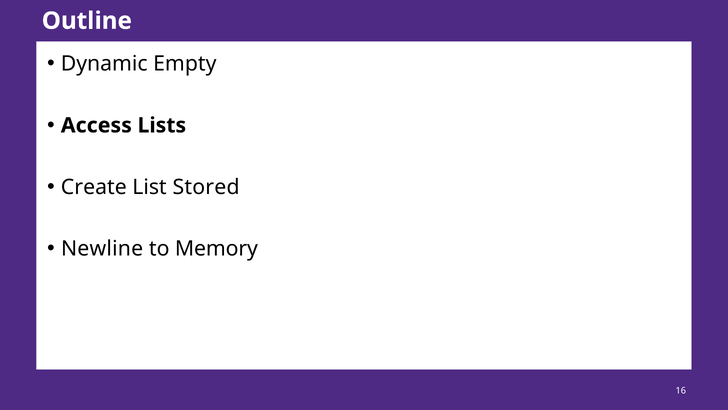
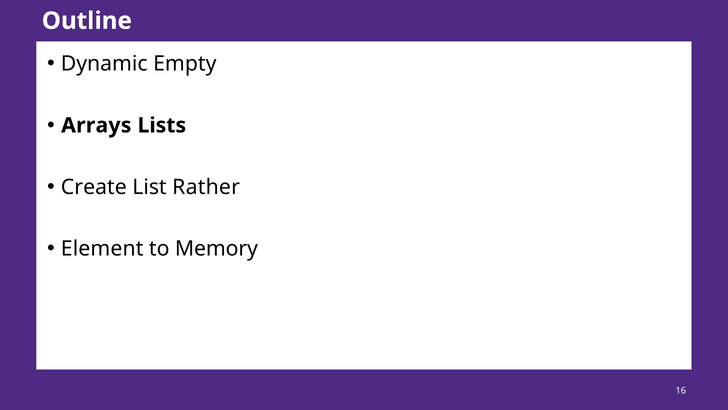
Access: Access -> Arrays
Stored: Stored -> Rather
Newline: Newline -> Element
